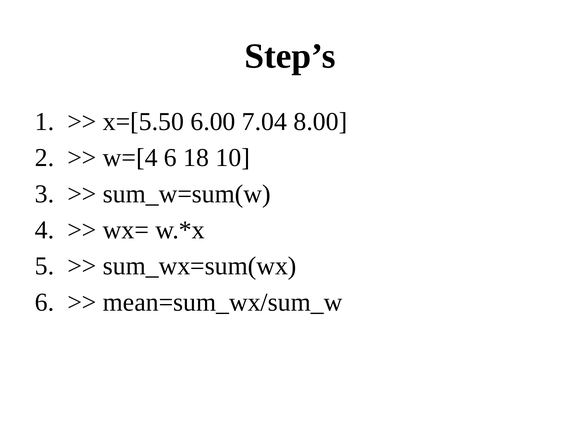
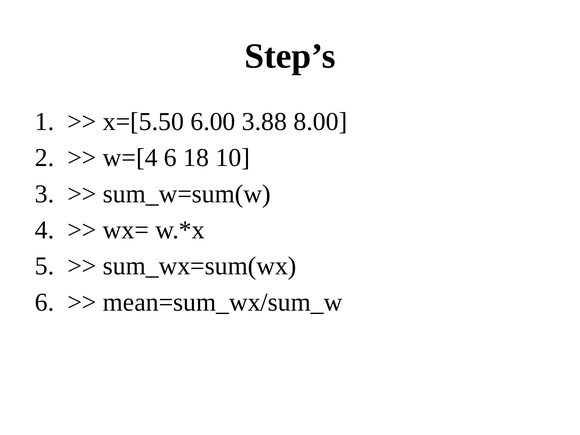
7.04: 7.04 -> 3.88
